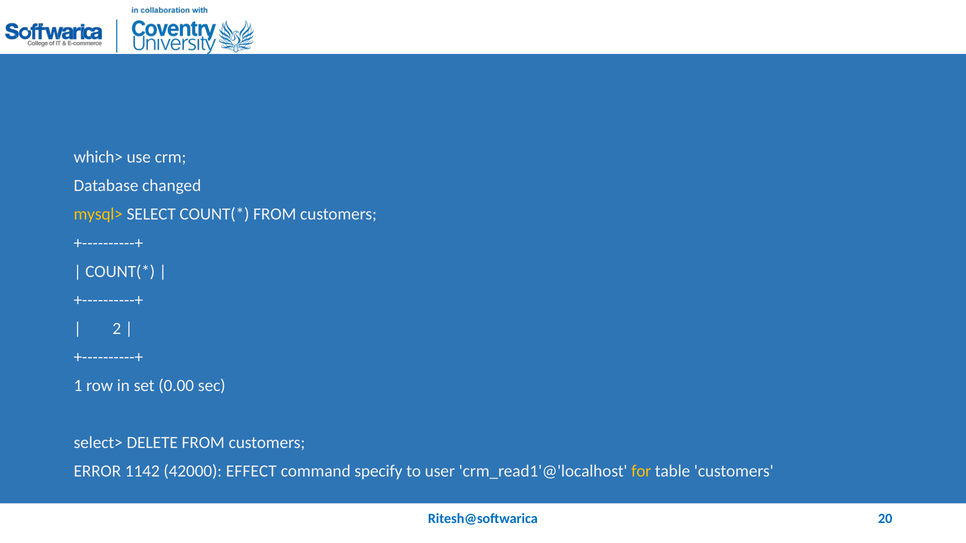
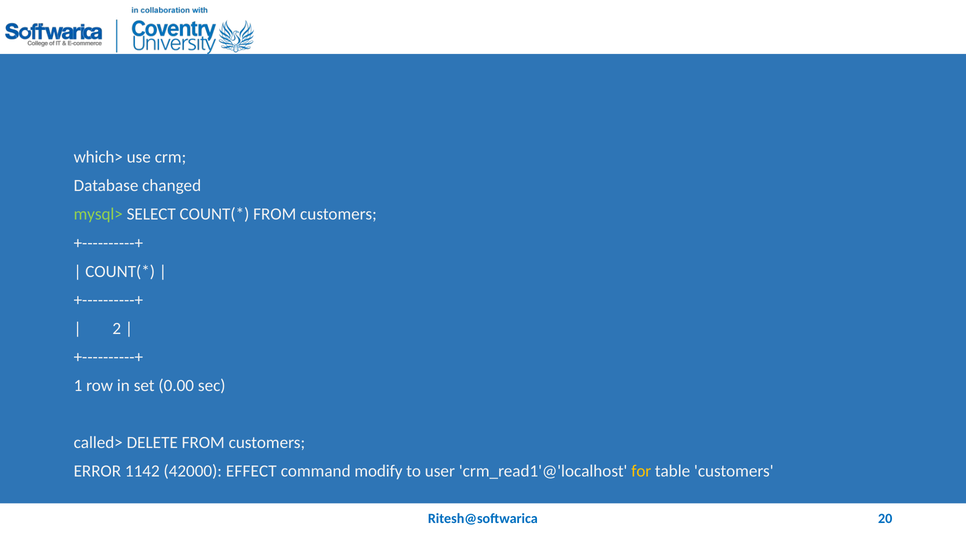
mysql> colour: yellow -> light green
select>: select> -> called>
specify: specify -> modify
